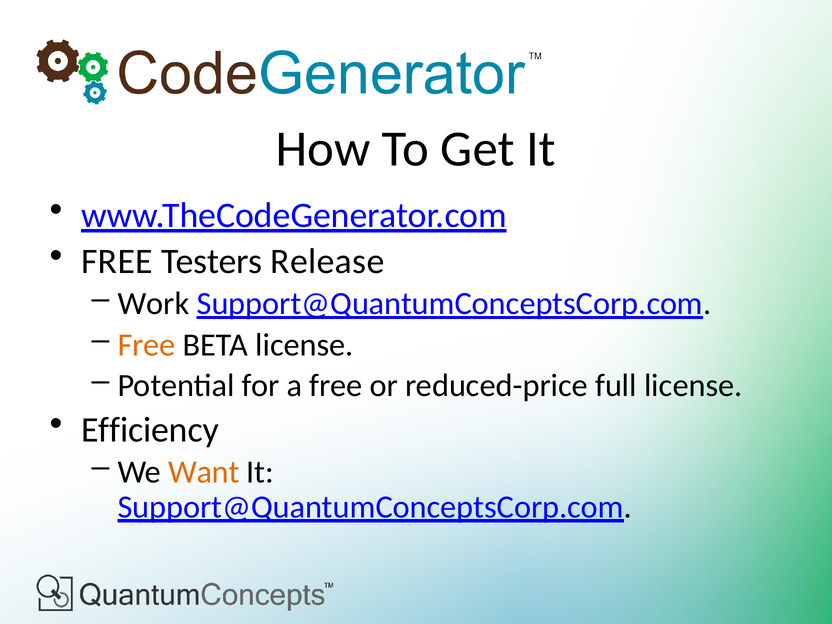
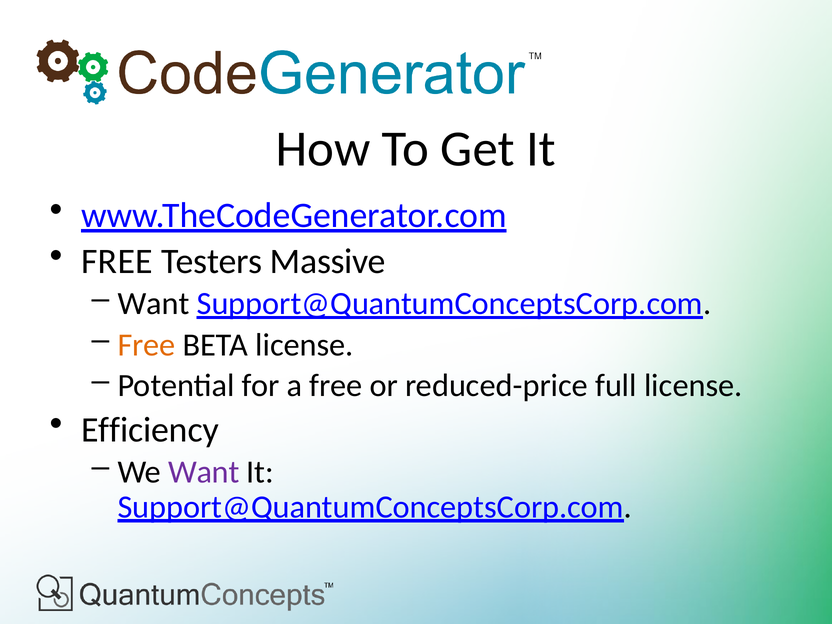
Release: Release -> Massive
Work at (153, 304): Work -> Want
Want at (204, 472) colour: orange -> purple
